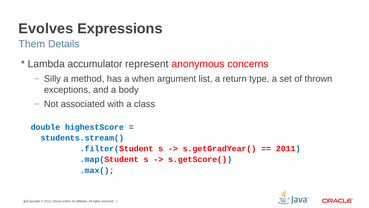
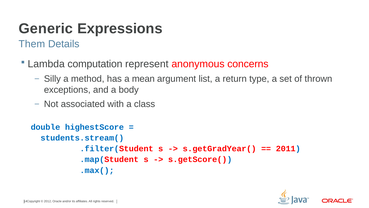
Evolves: Evolves -> Generic
accumulator: accumulator -> computation
when: when -> mean
